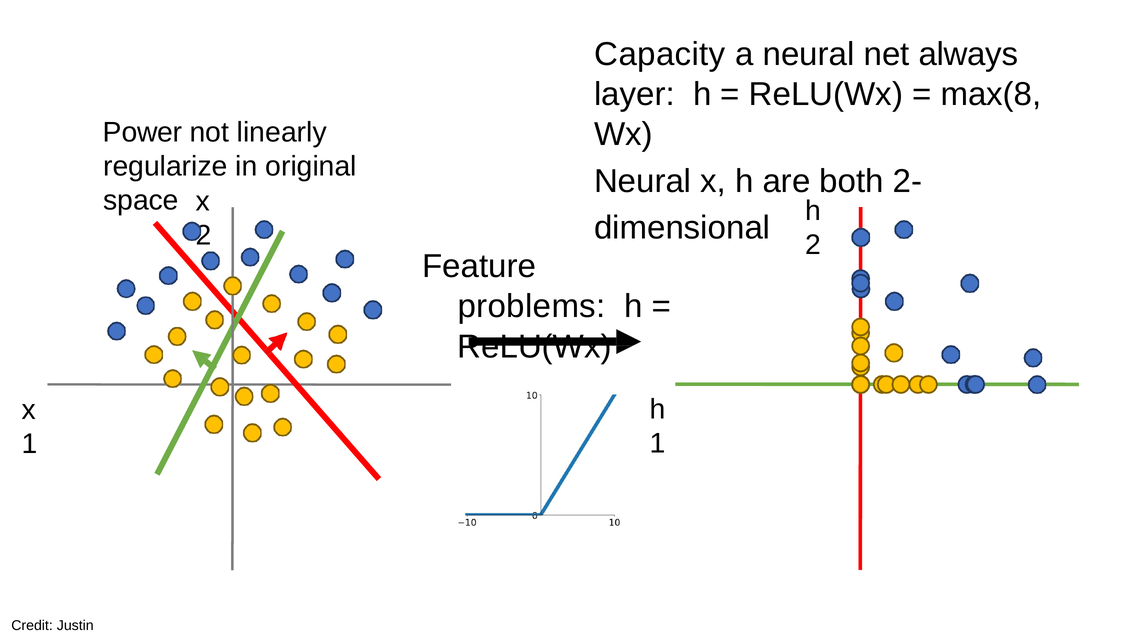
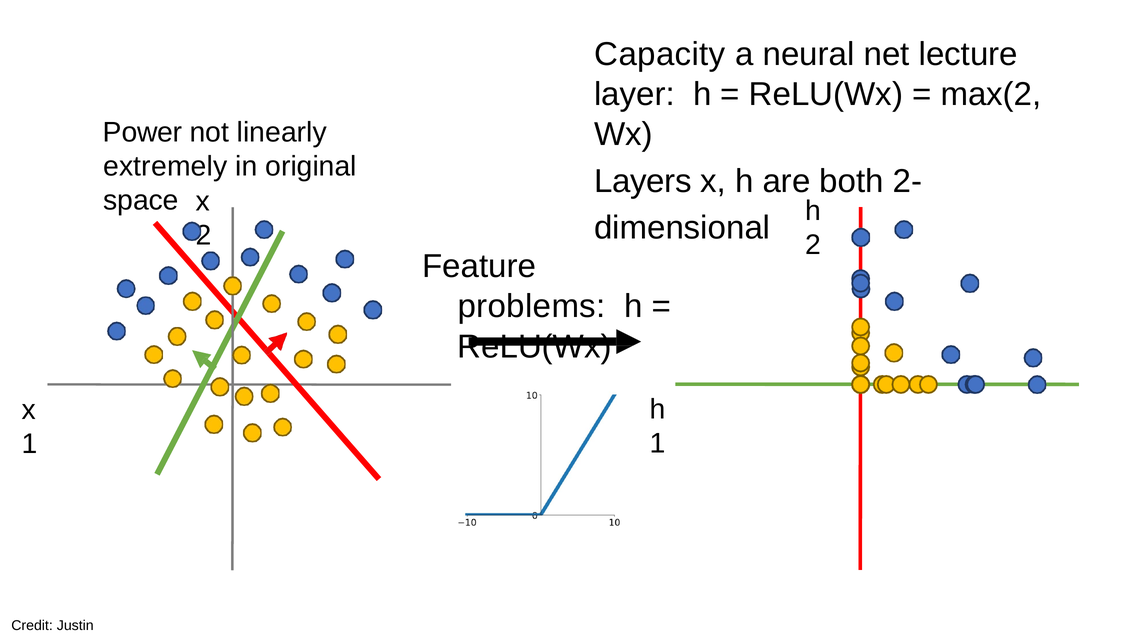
always: always -> lecture
max(8: max(8 -> max(2
regularize: regularize -> extremely
Neural at (643, 181): Neural -> Layers
